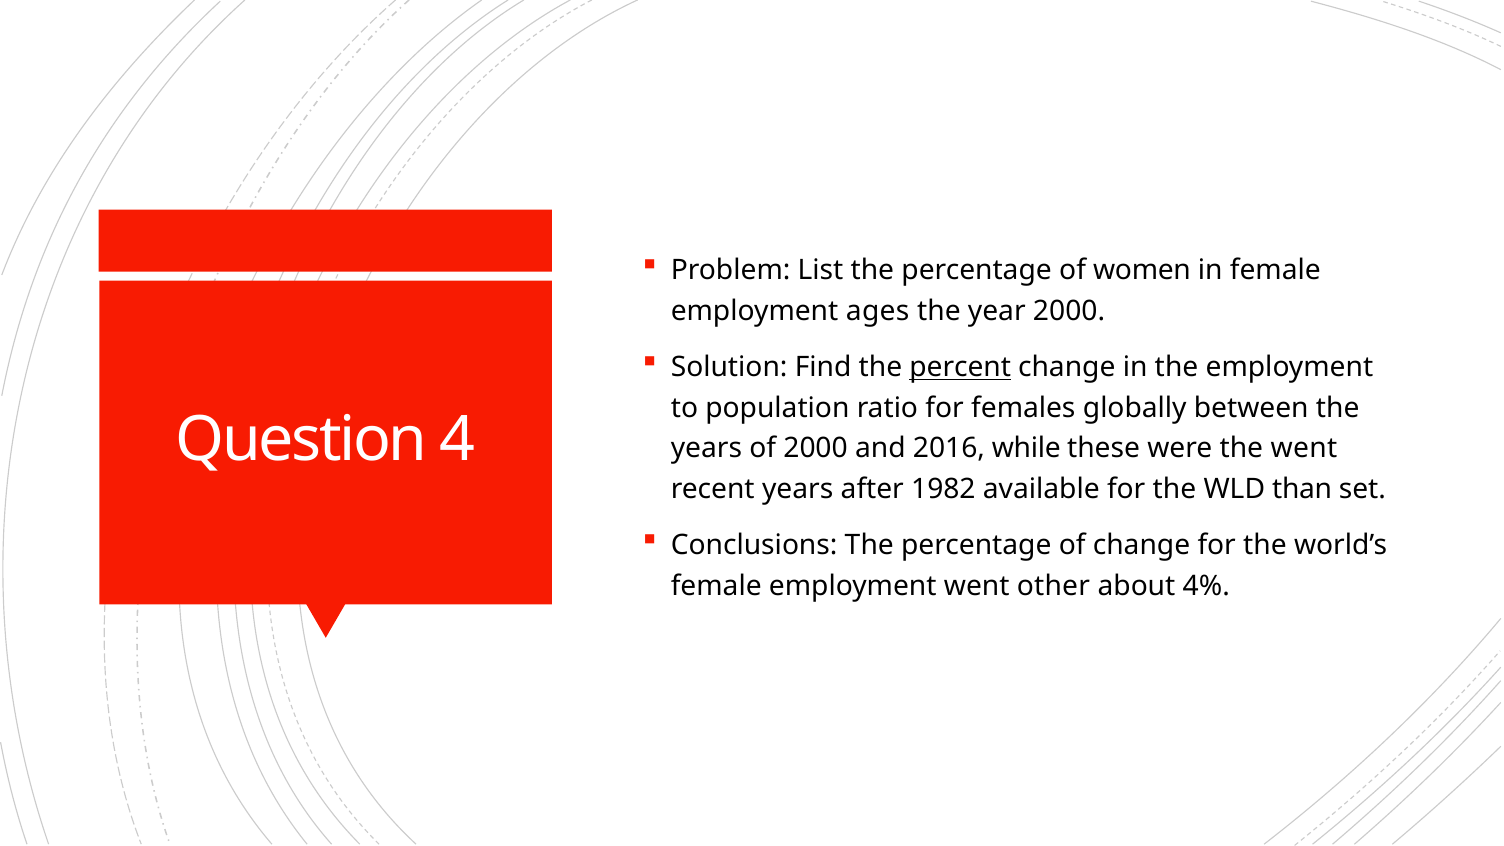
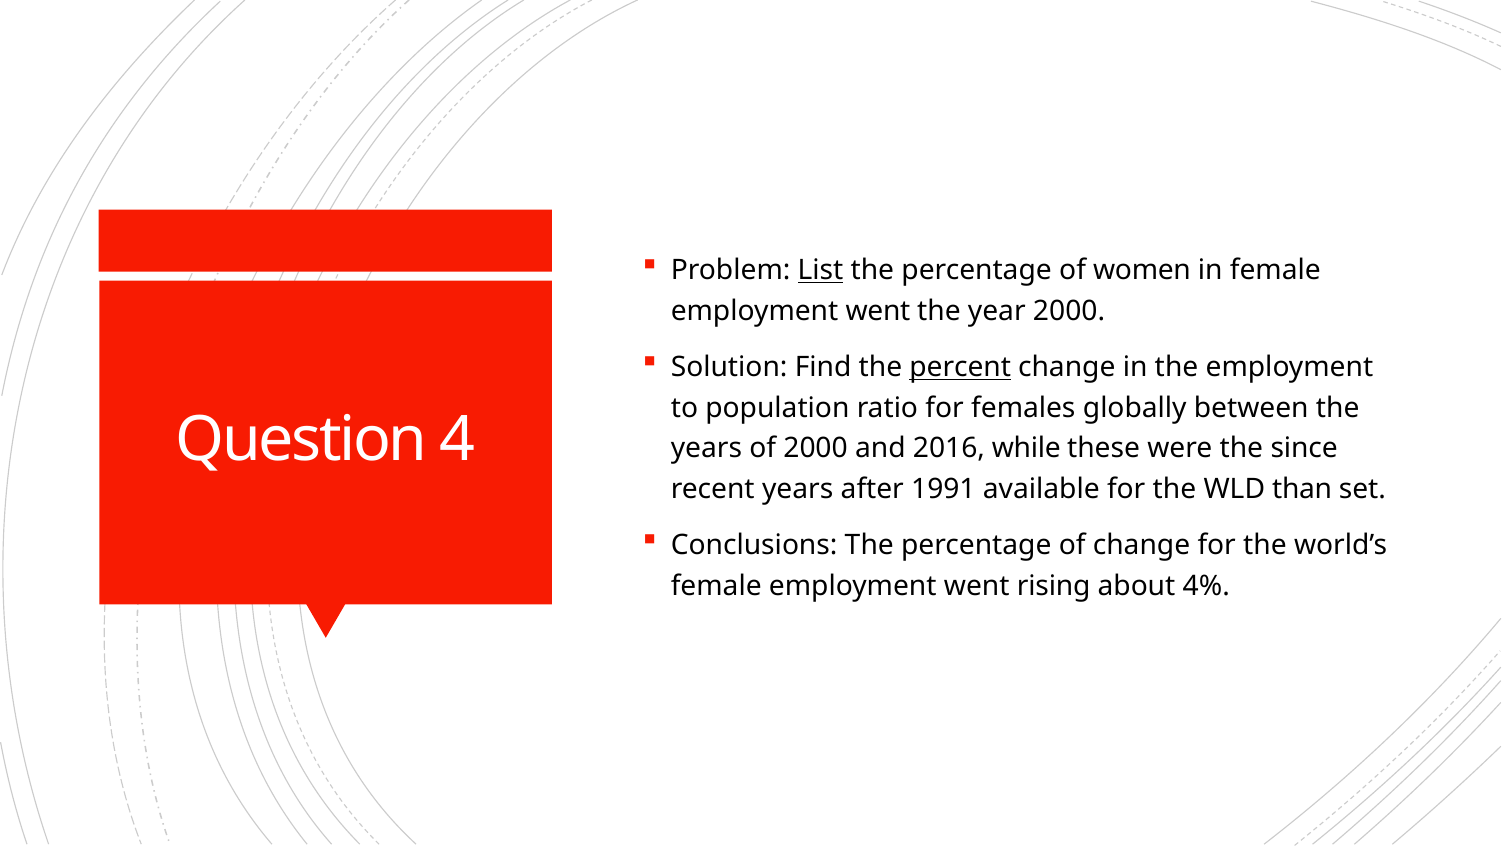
List underline: none -> present
ages at (878, 311): ages -> went
the went: went -> since
1982: 1982 -> 1991
other: other -> rising
